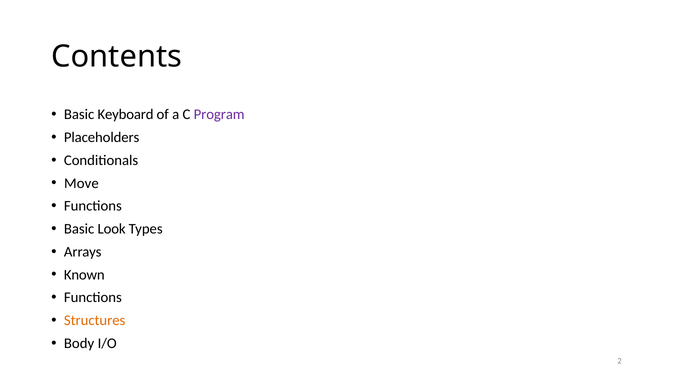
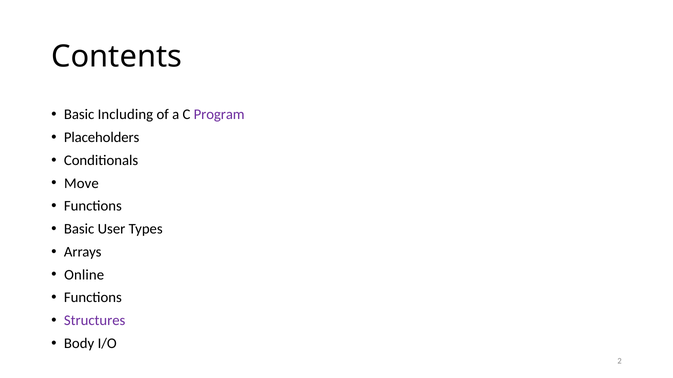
Keyboard: Keyboard -> Including
Look: Look -> User
Known: Known -> Online
Structures colour: orange -> purple
